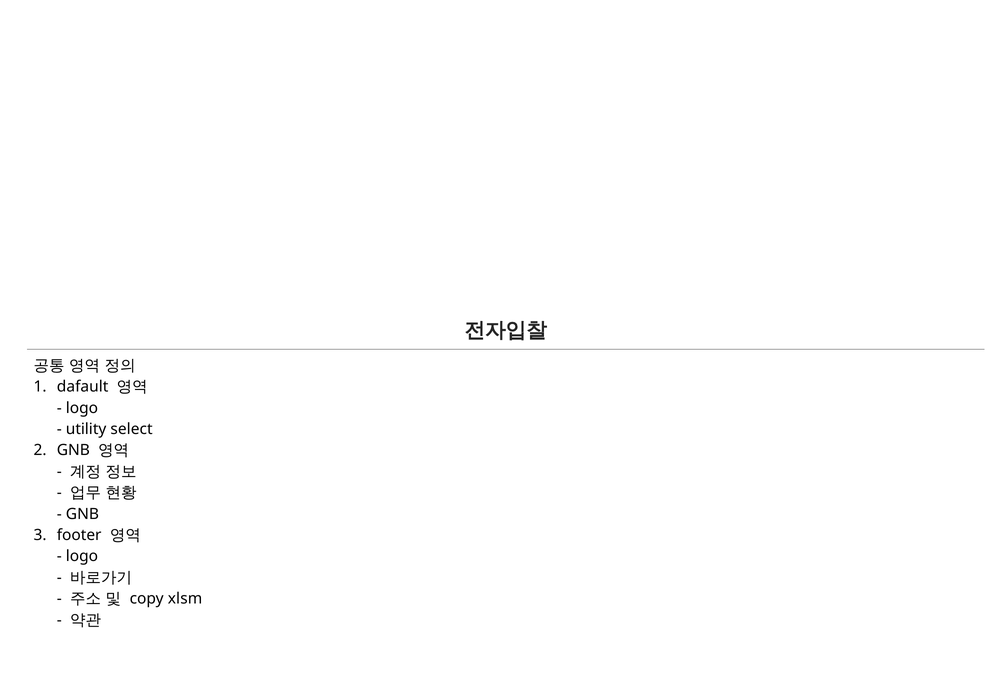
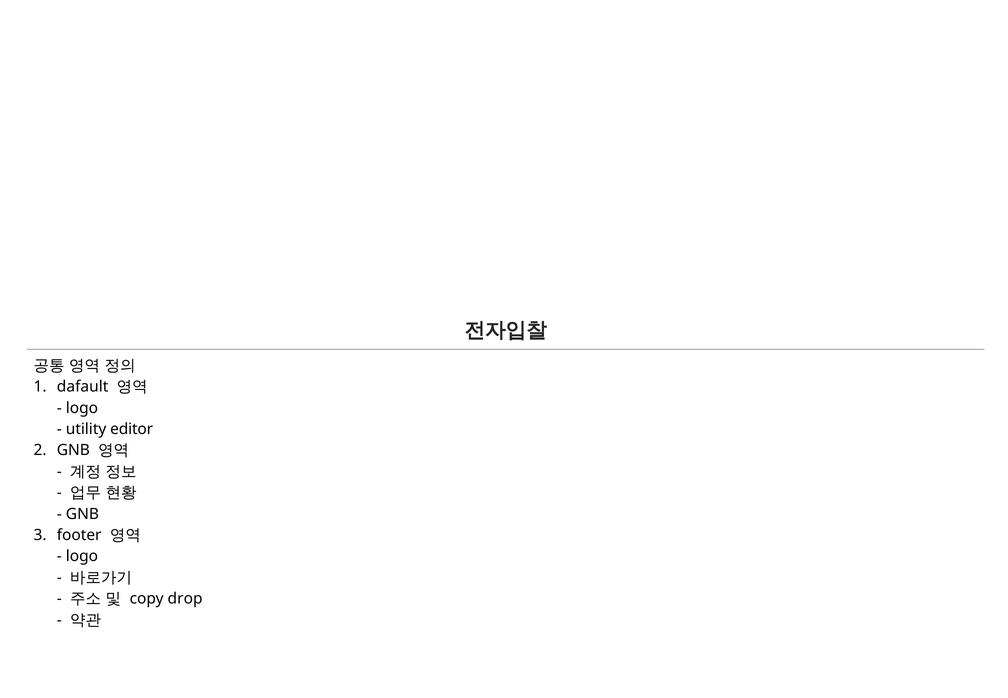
select: select -> editor
xlsm: xlsm -> drop
